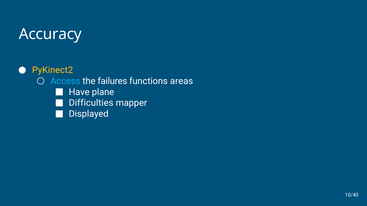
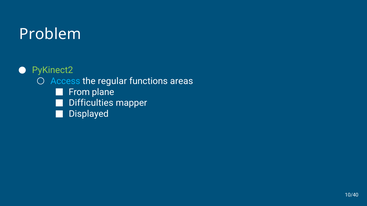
Accuracy: Accuracy -> Problem
PyKinect2 colour: yellow -> light green
failures: failures -> regular
Have: Have -> From
